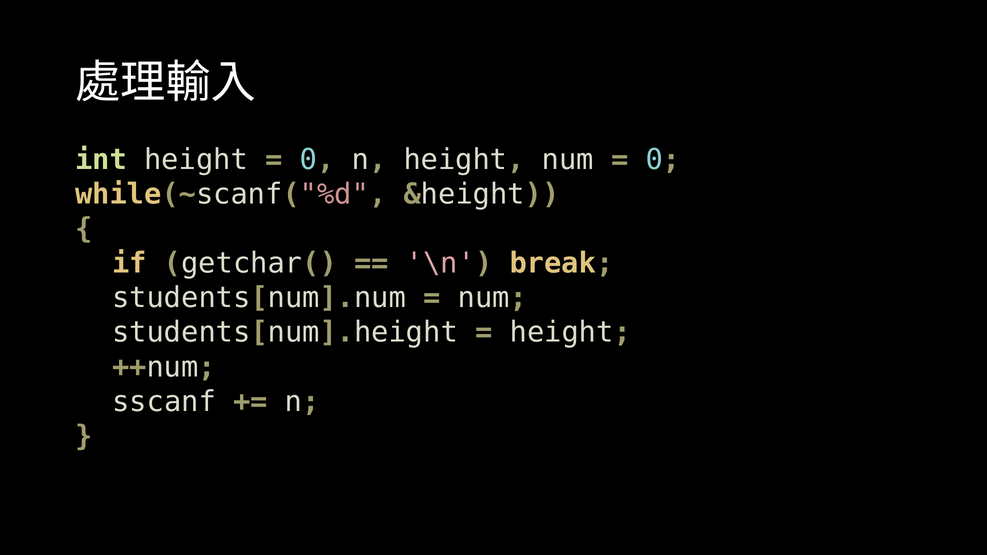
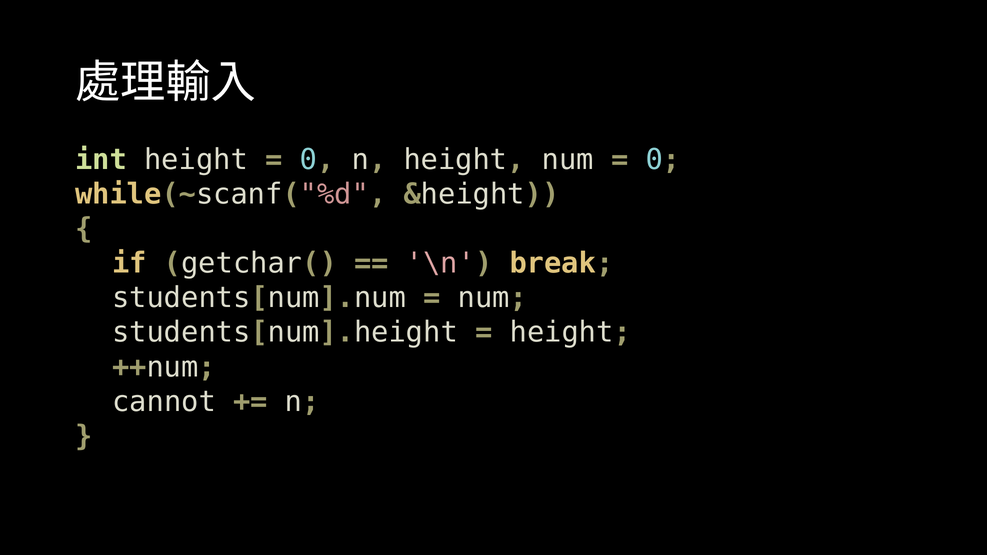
sscanf: sscanf -> cannot
